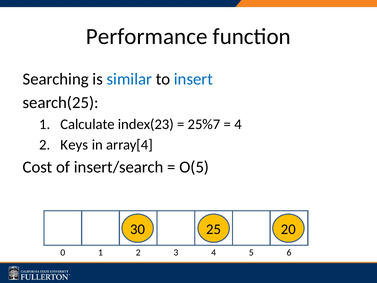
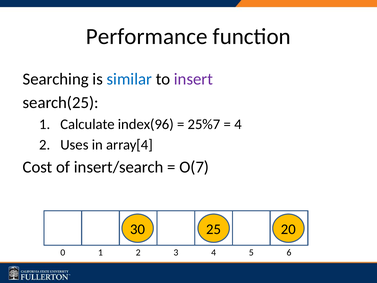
insert colour: blue -> purple
index(23: index(23 -> index(96
Keys: Keys -> Uses
O(5: O(5 -> O(7
